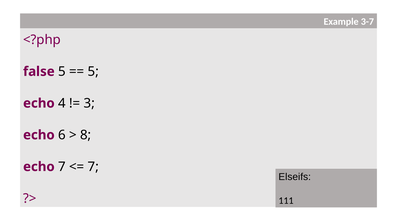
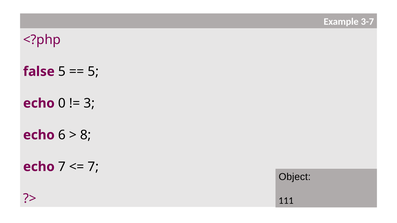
4: 4 -> 0
Elseifs: Elseifs -> Object
